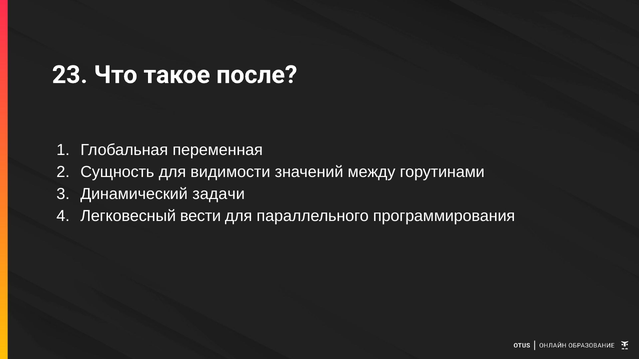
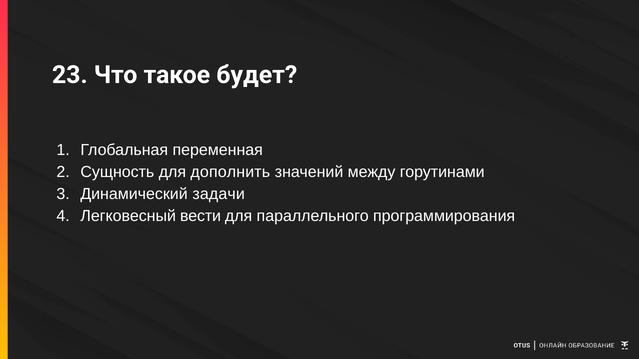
после: после -> будет
видимости: видимости -> дополнить
